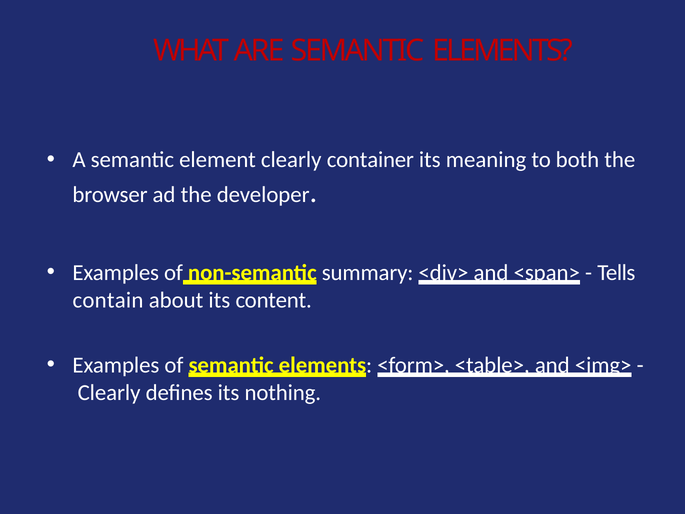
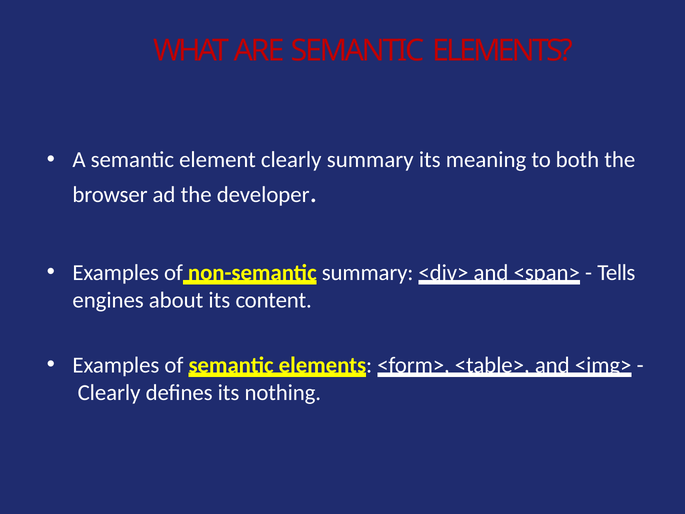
clearly container: container -> summary
contain: contain -> engines
